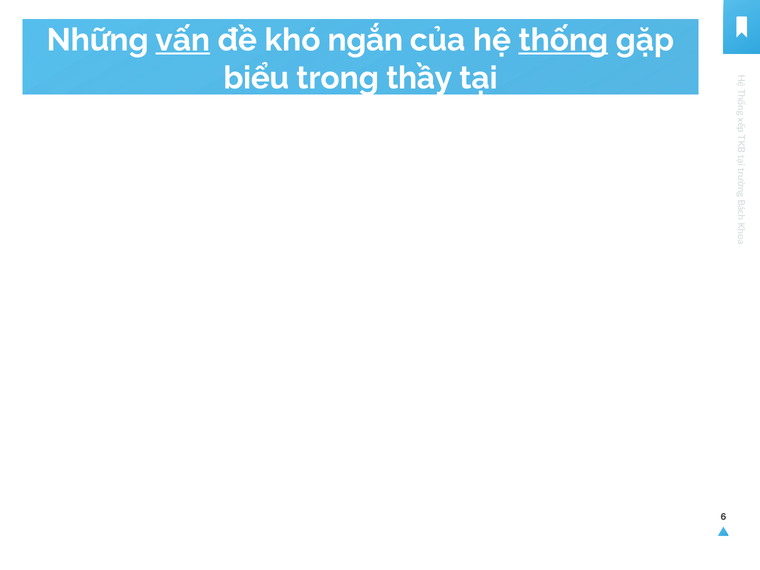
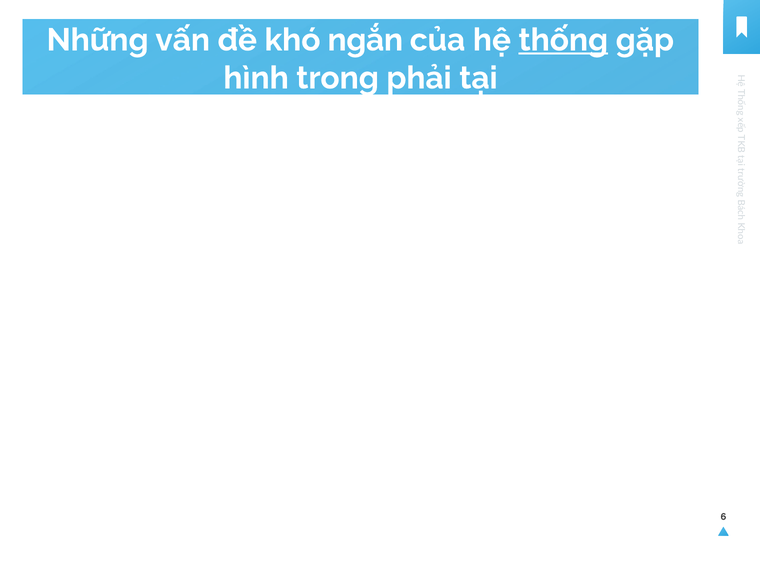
vấn underline: present -> none
biểu: biểu -> hình
thầy: thầy -> phải
